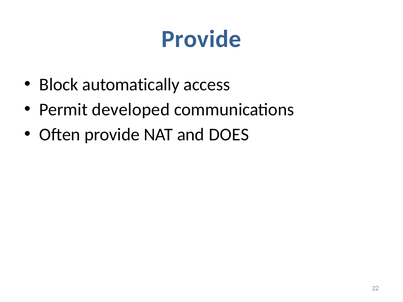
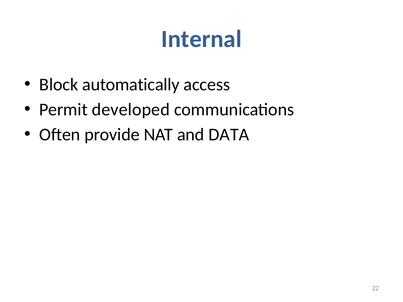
Provide at (201, 39): Provide -> Internal
DOES: DOES -> DATA
